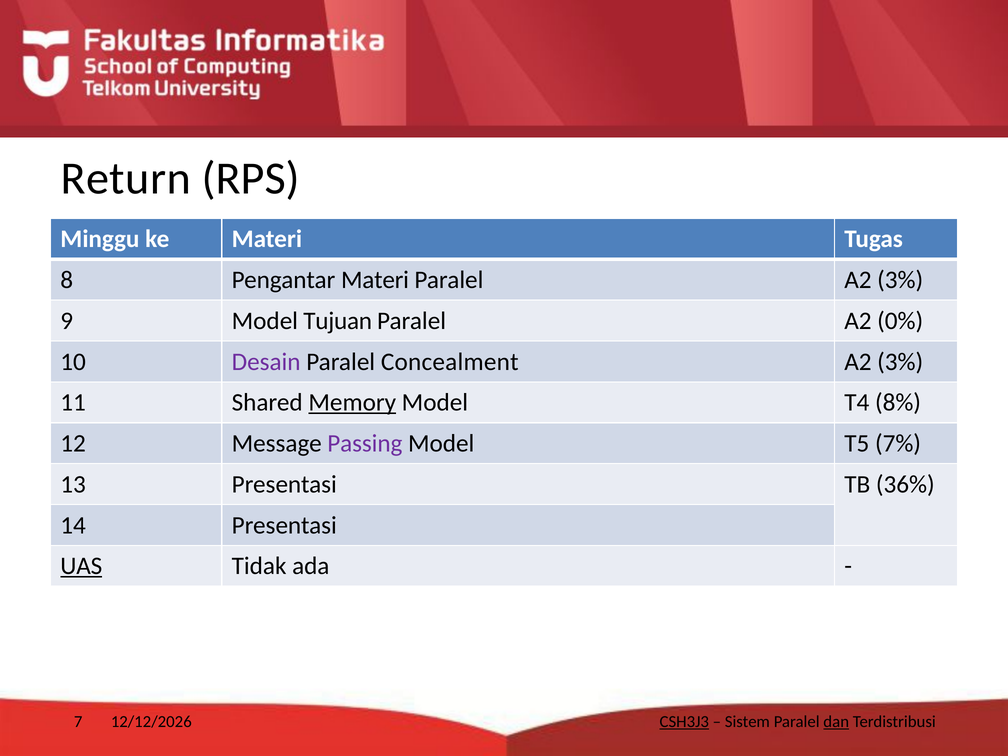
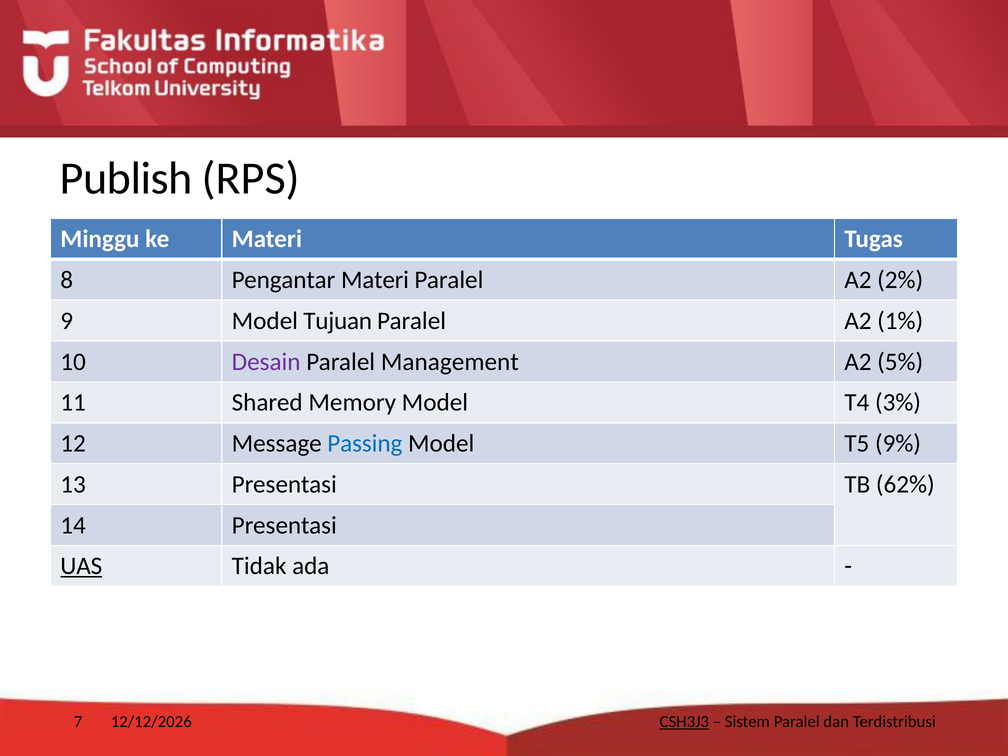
Return: Return -> Publish
Paralel A2 3%: 3% -> 2%
0%: 0% -> 1%
Concealment: Concealment -> Management
3% at (900, 362): 3% -> 5%
Memory underline: present -> none
8%: 8% -> 3%
Passing colour: purple -> blue
7%: 7% -> 9%
36%: 36% -> 62%
dan underline: present -> none
